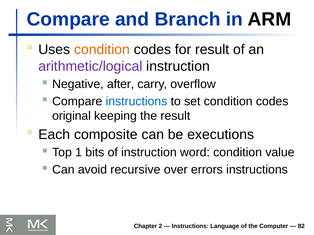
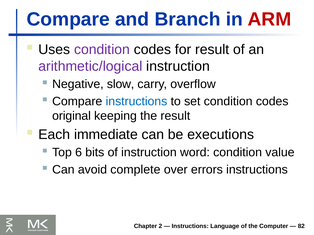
ARM colour: black -> red
condition at (102, 50) colour: orange -> purple
after: after -> slow
composite: composite -> immediate
1: 1 -> 6
recursive: recursive -> complete
